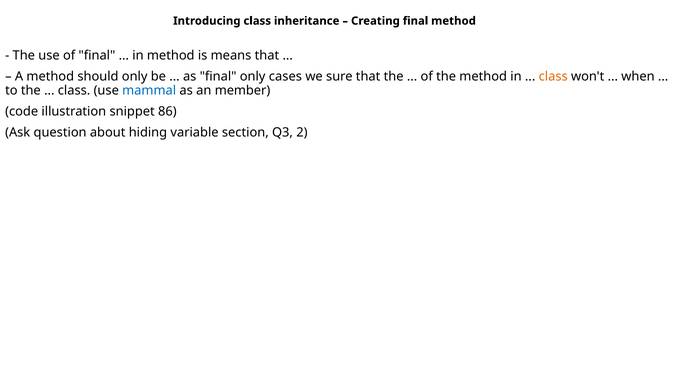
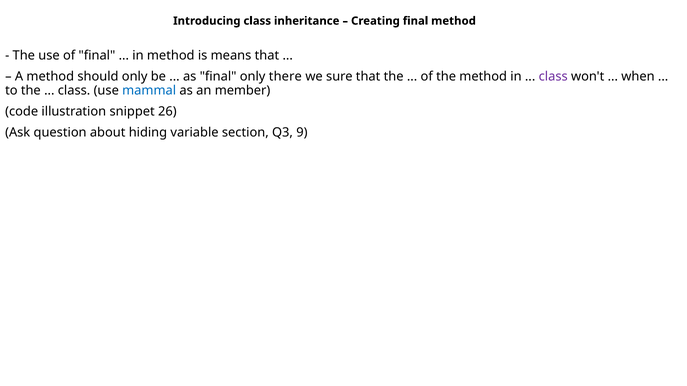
cases: cases -> there
class at (553, 77) colour: orange -> purple
86: 86 -> 26
2: 2 -> 9
